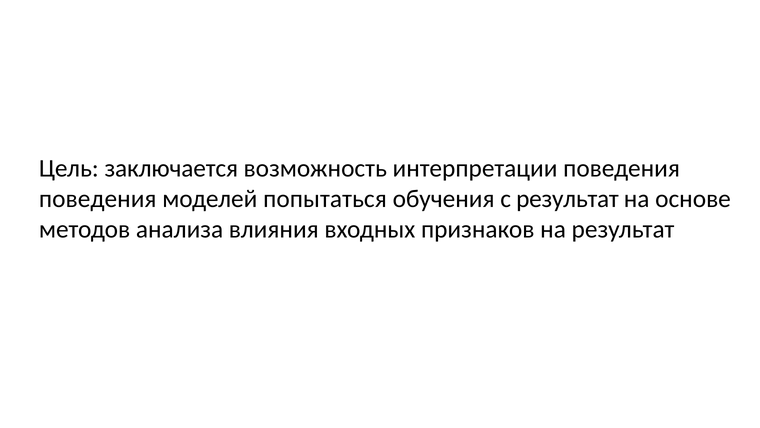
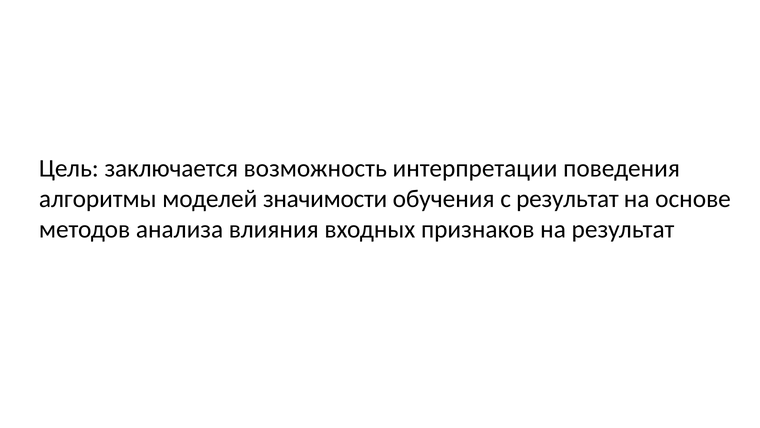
поведения at (98, 199): поведения -> алгоритмы
попытаться: попытаться -> значимости
